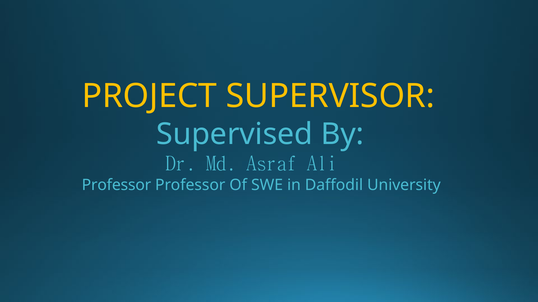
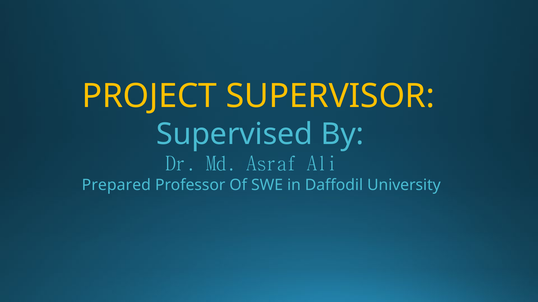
Professor at (116, 185): Professor -> Prepared
